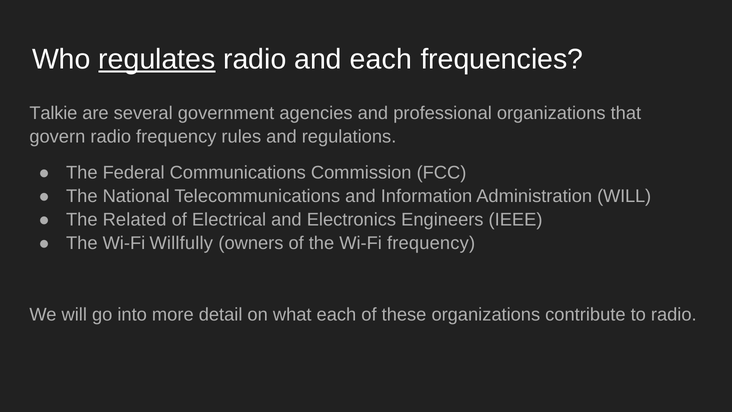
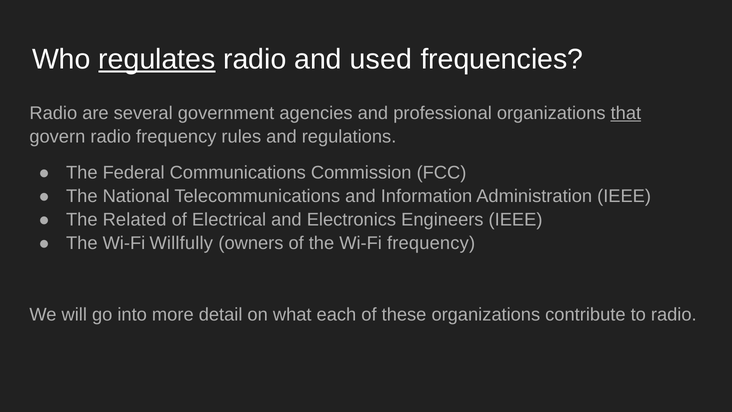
and each: each -> used
Talkie at (53, 113): Talkie -> Radio
that underline: none -> present
Administration WILL: WILL -> IEEE
